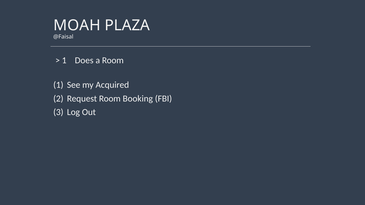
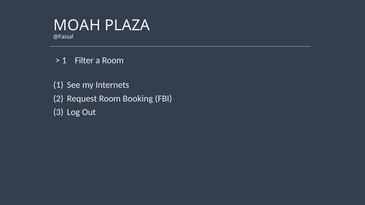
Does: Does -> Filter
Acquired: Acquired -> Internets
